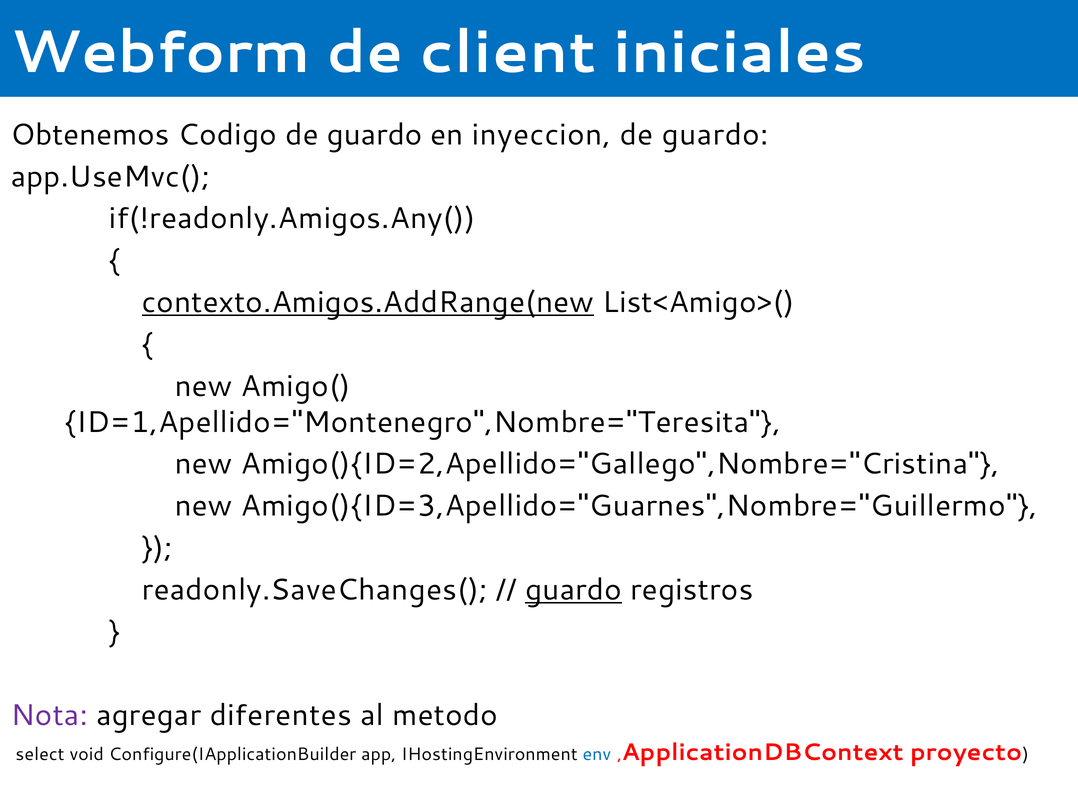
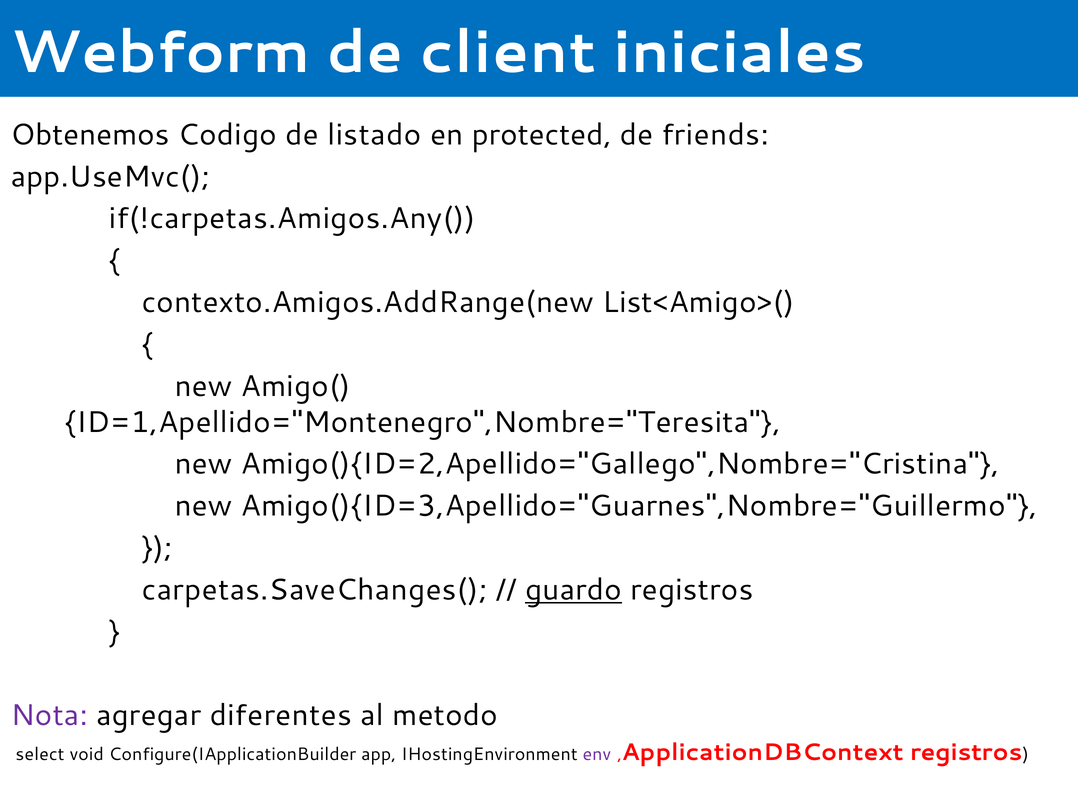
Codigo de guardo: guardo -> listado
inyeccion: inyeccion -> protected
guardo at (715, 135): guardo -> friends
if(!readonly.Amigos.Any(: if(!readonly.Amigos.Any( -> if(!carpetas.Amigos.Any(
contexto.Amigos.AddRange(new underline: present -> none
readonly.SaveChanges(: readonly.SaveChanges( -> carpetas.SaveChanges(
env colour: blue -> purple
proyecto at (966, 753): proyecto -> registros
